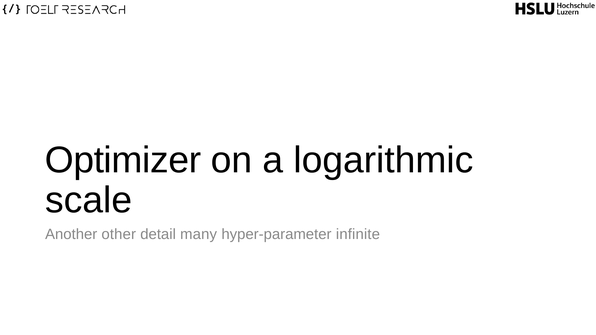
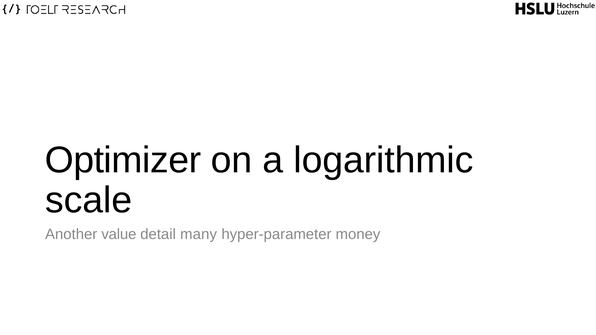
other: other -> value
infinite: infinite -> money
